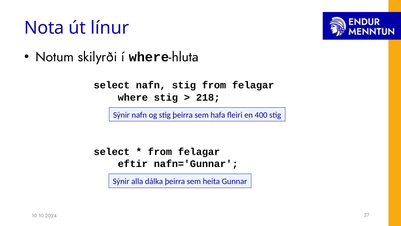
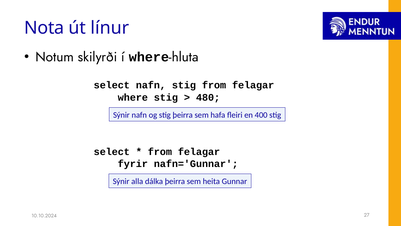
218: 218 -> 480
eftir: eftir -> fyrir
